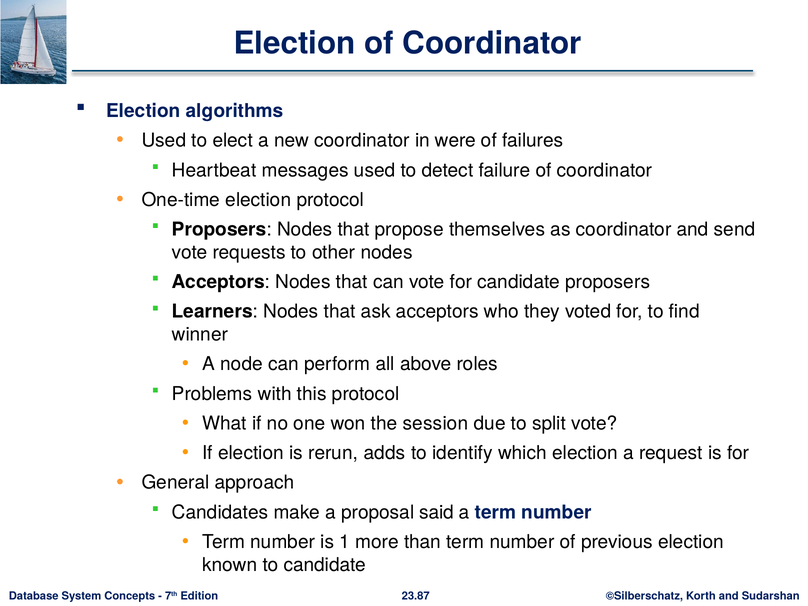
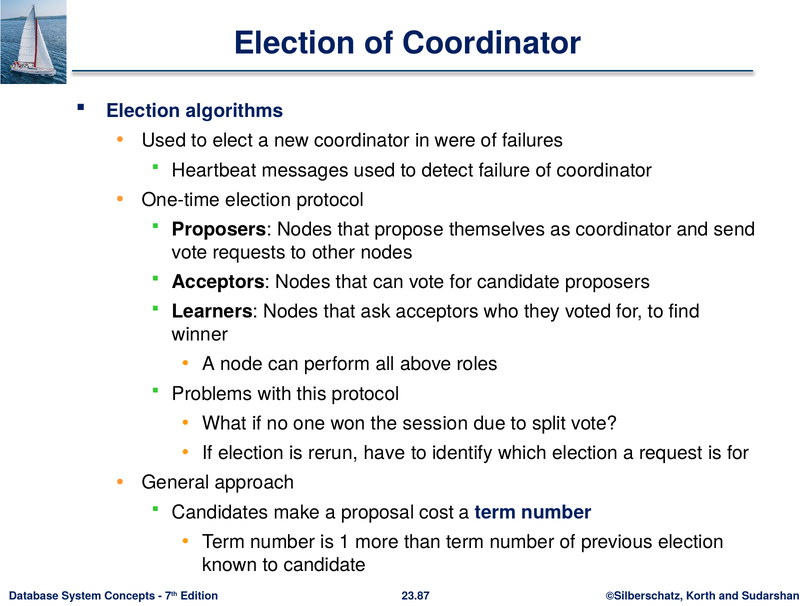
adds: adds -> have
said: said -> cost
